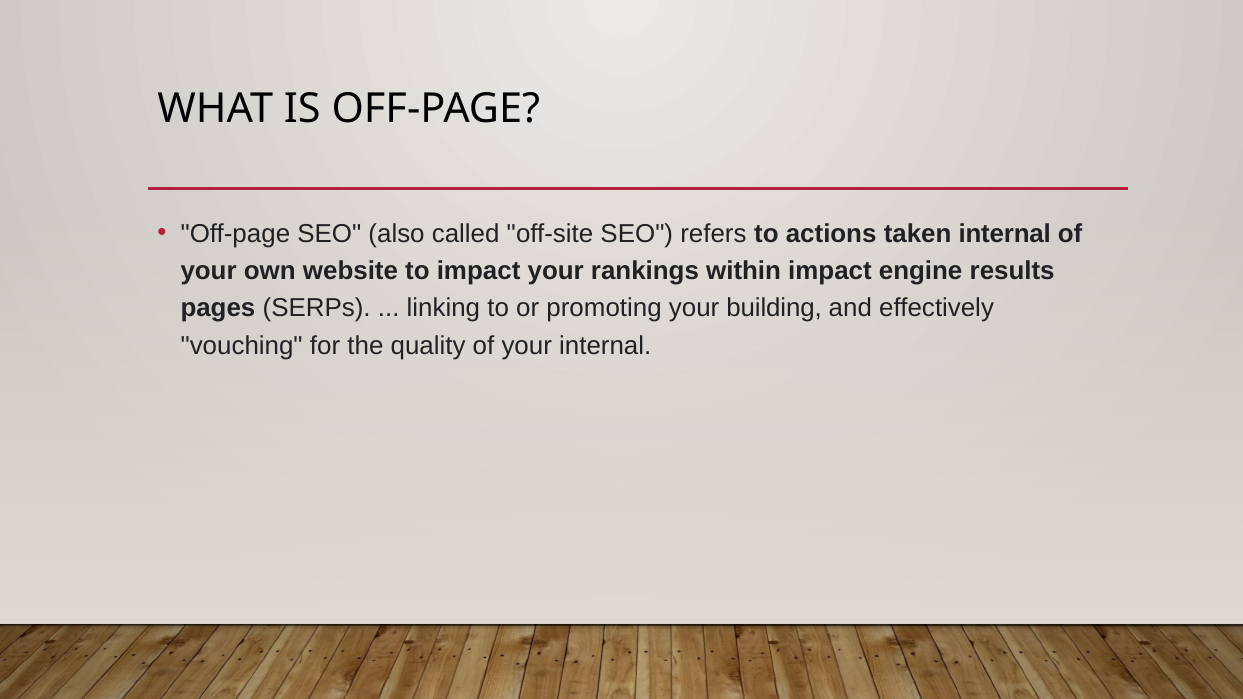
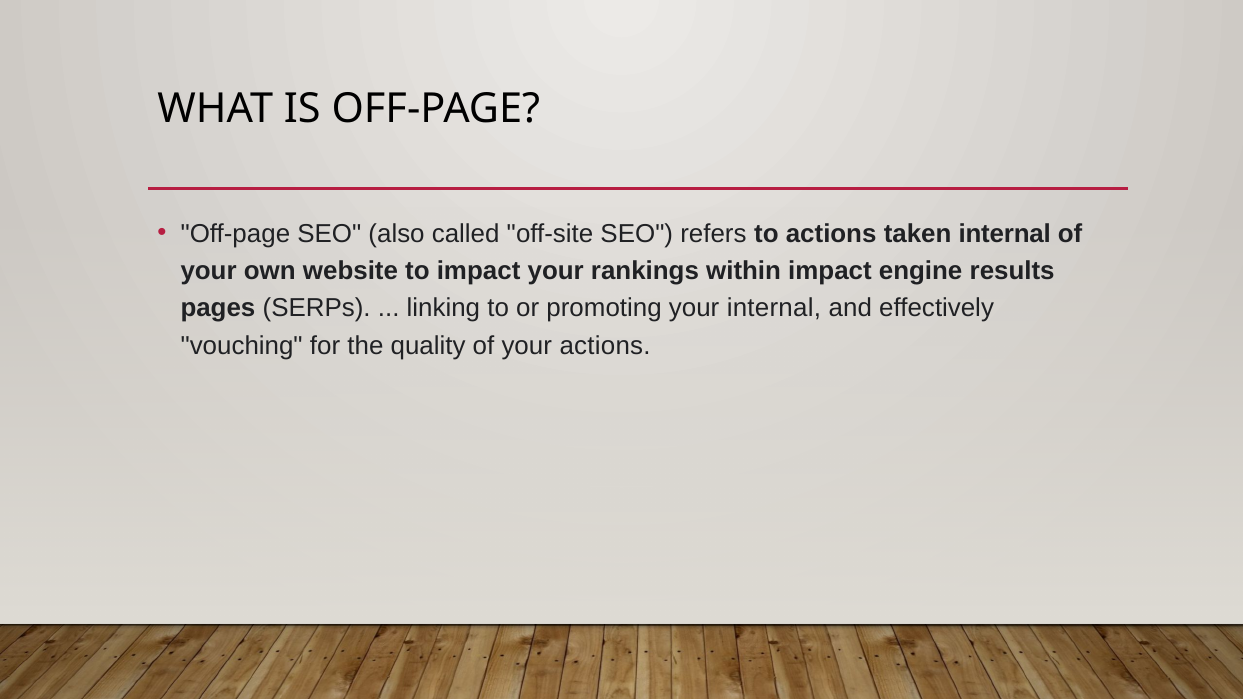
your building: building -> internal
your internal: internal -> actions
